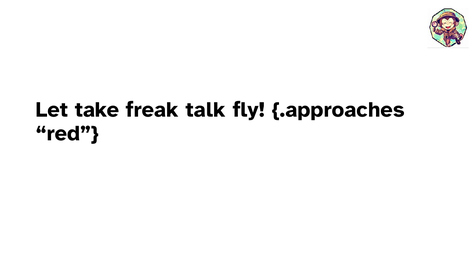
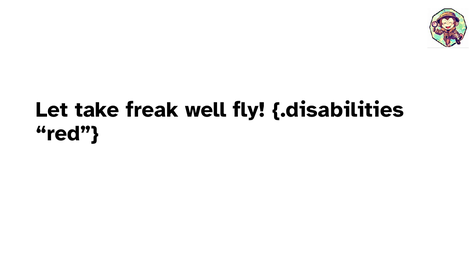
talk: talk -> well
.approaches: .approaches -> .disabilities
